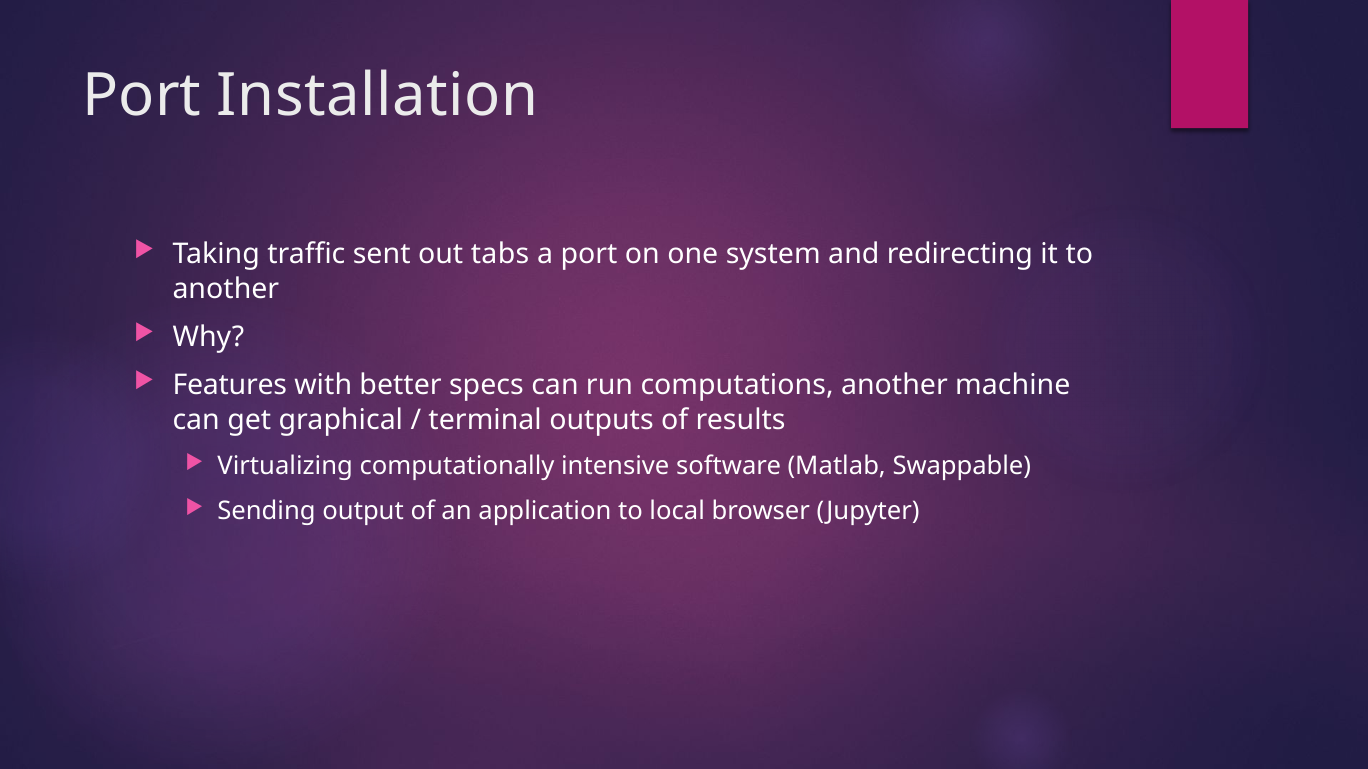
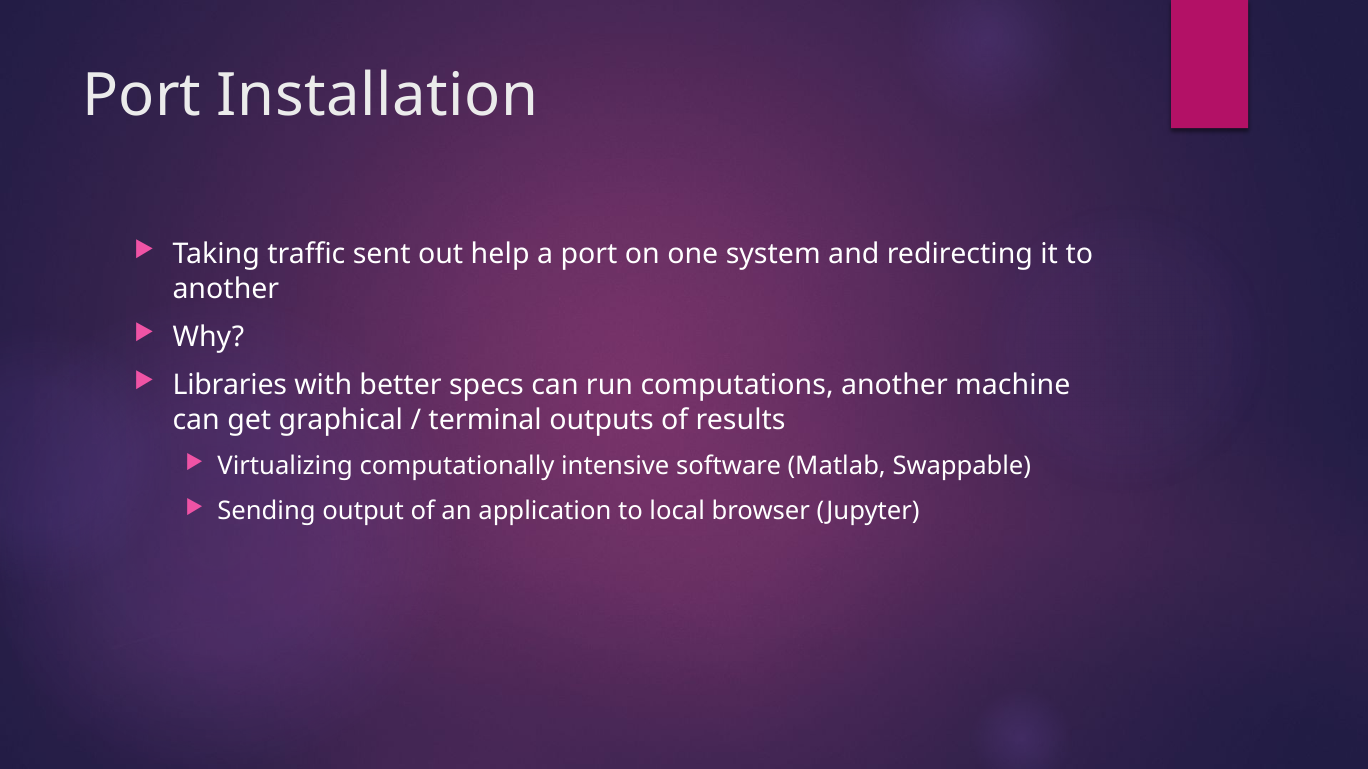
tabs: tabs -> help
Features: Features -> Libraries
